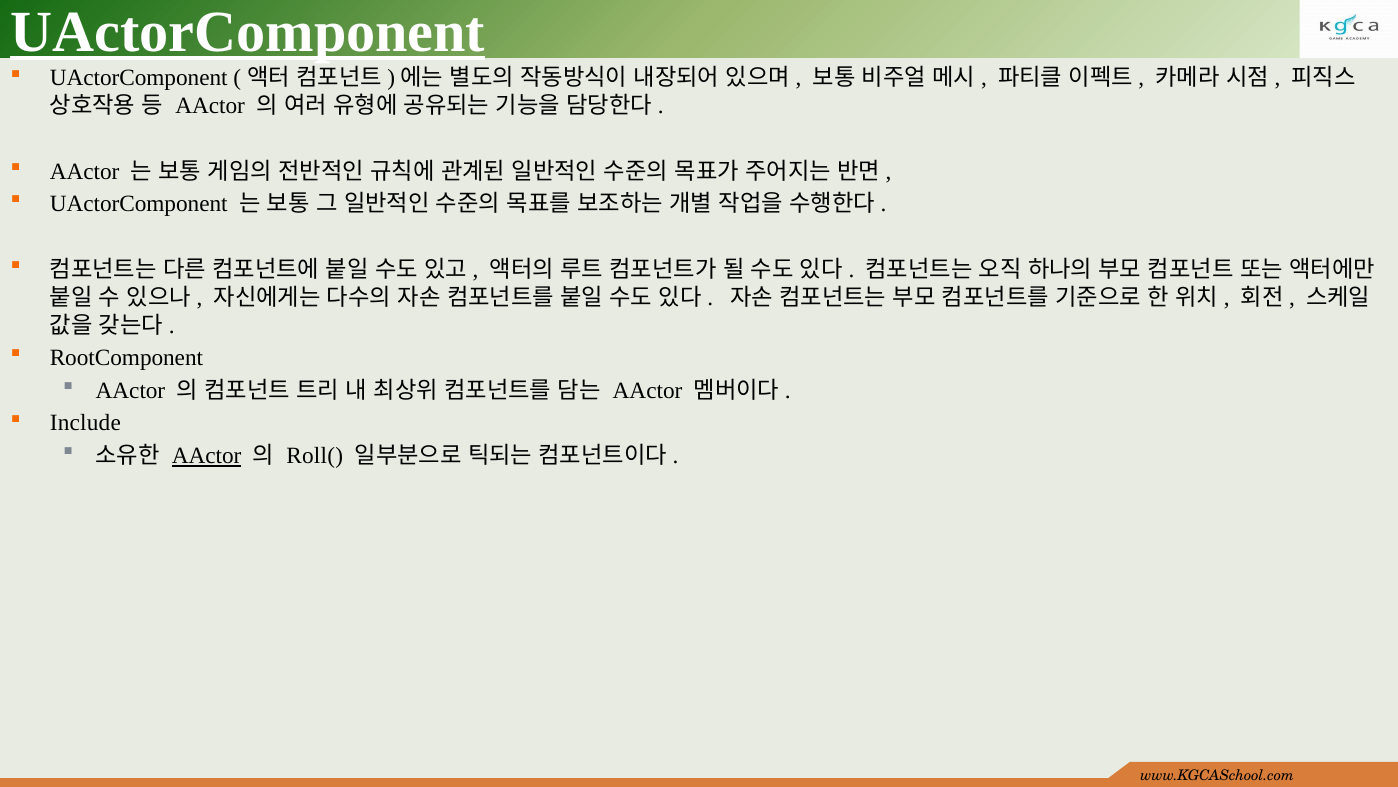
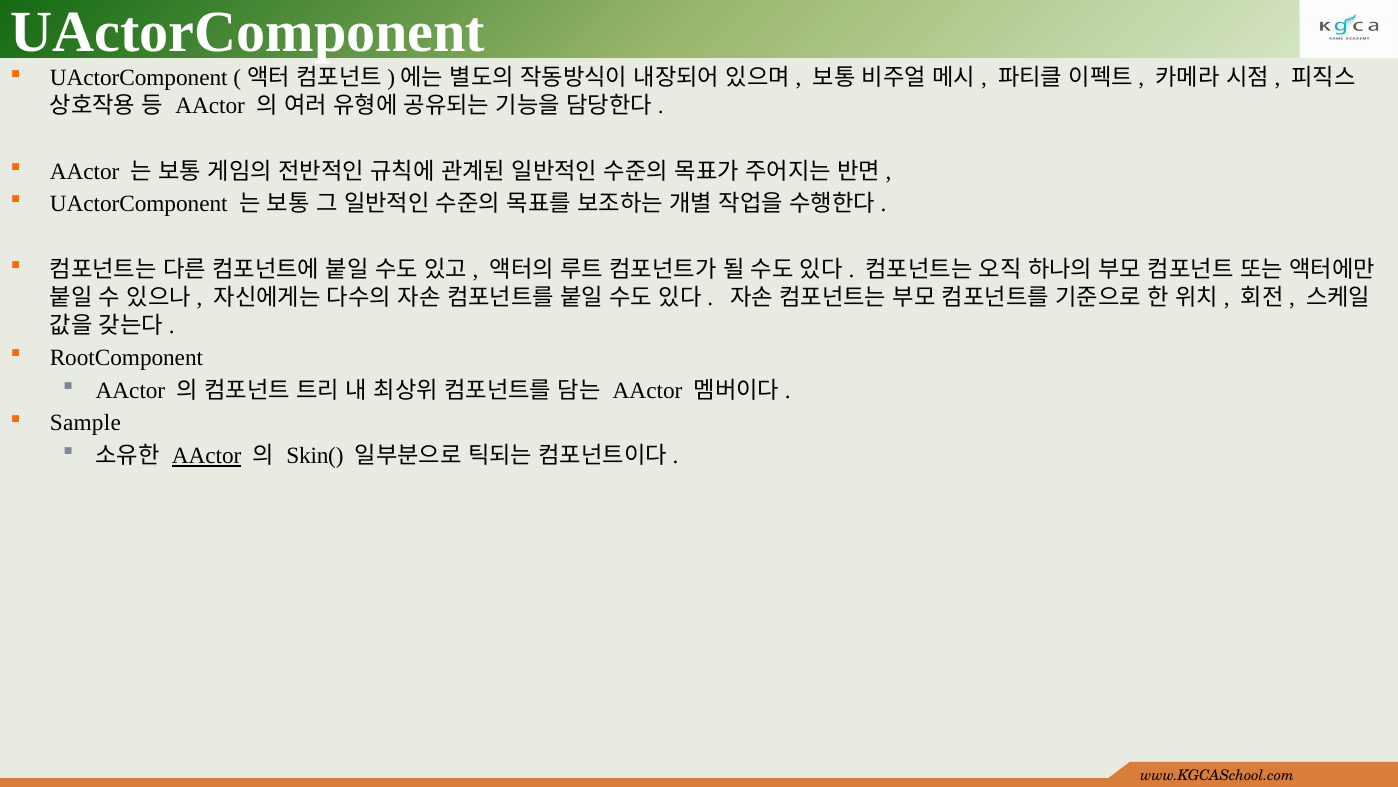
UActorComponent at (248, 33) underline: present -> none
Include: Include -> Sample
Roll(: Roll( -> Skin(
